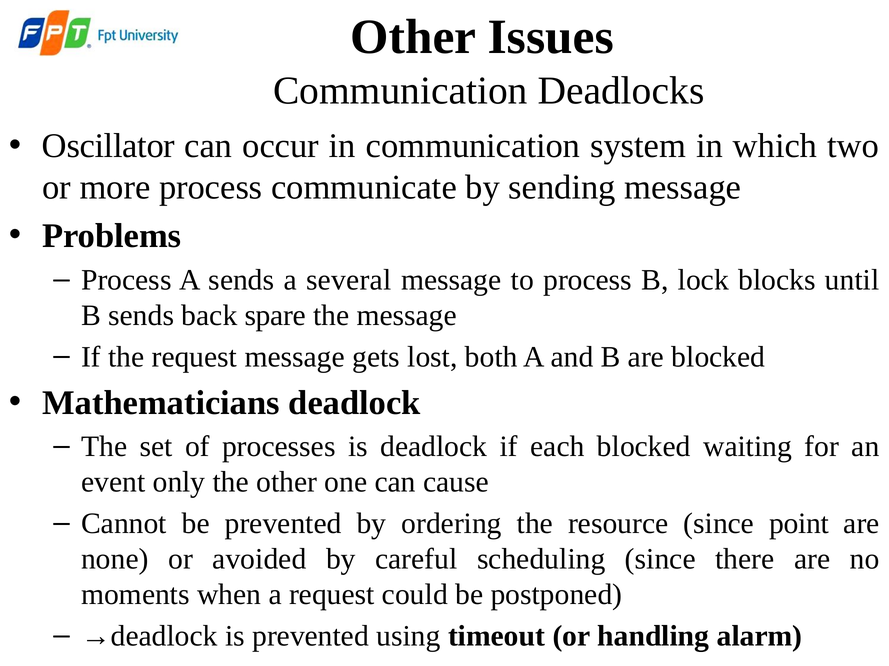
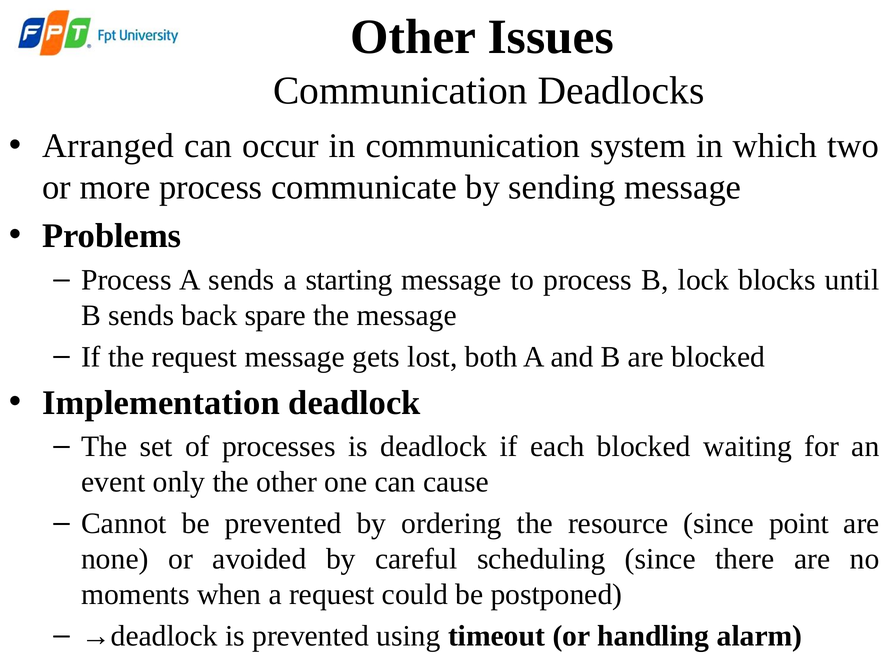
Oscillator: Oscillator -> Arranged
several: several -> starting
Mathematicians: Mathematicians -> Implementation
